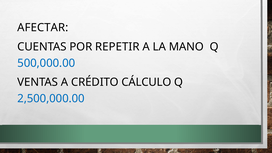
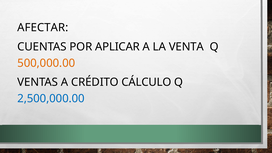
REPETIR: REPETIR -> APLICAR
MANO: MANO -> VENTA
500,000.00 colour: blue -> orange
